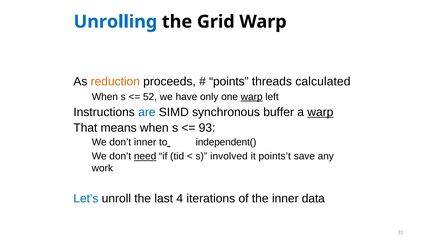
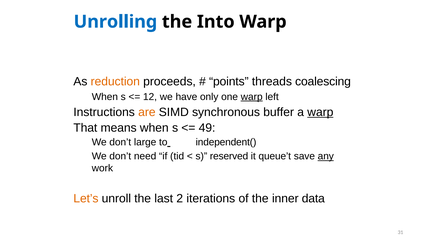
Grid: Grid -> Into
calculated: calculated -> coalescing
52: 52 -> 12
are colour: blue -> orange
93: 93 -> 49
don’t inner: inner -> large
need underline: present -> none
involved: involved -> reserved
points’t: points’t -> queue’t
any underline: none -> present
Let’s colour: blue -> orange
4: 4 -> 2
